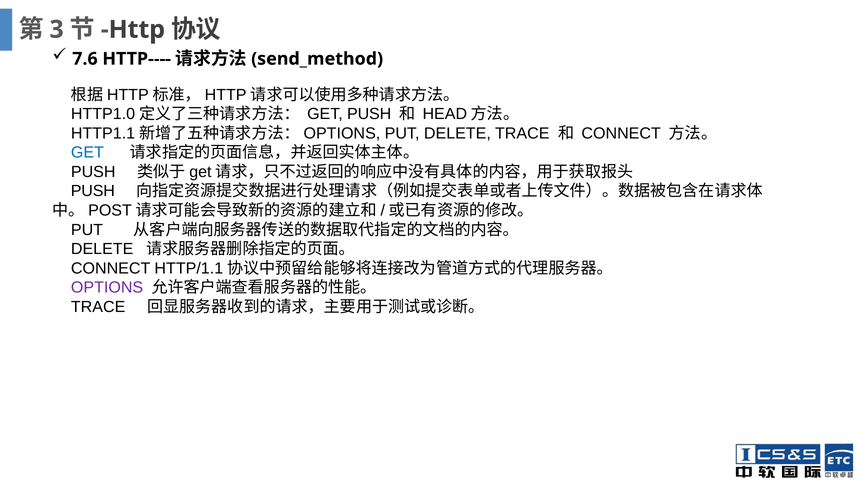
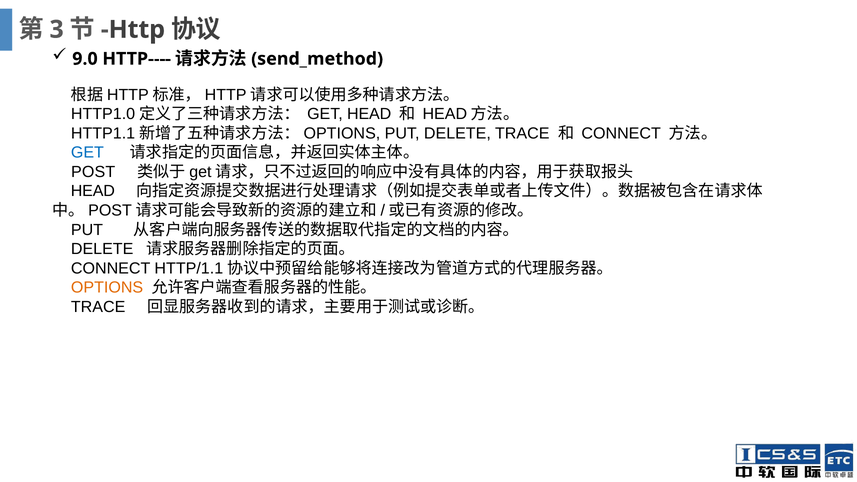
7.6: 7.6 -> 9.0
GET PUSH: PUSH -> HEAD
PUSH at (93, 172): PUSH -> POST
PUSH at (93, 191): PUSH -> HEAD
OPTIONS colour: purple -> orange
